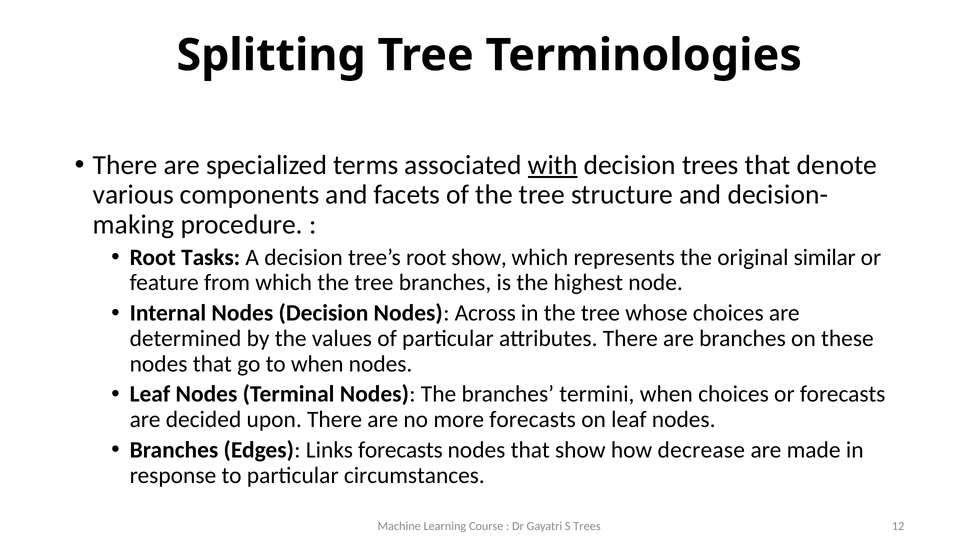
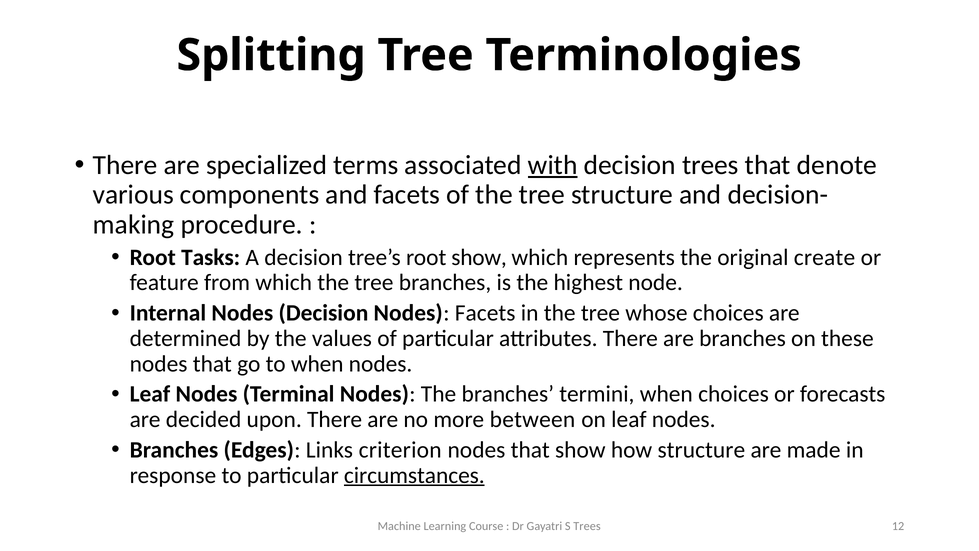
similar: similar -> create
Nodes Across: Across -> Facets
more forecasts: forecasts -> between
Links forecasts: forecasts -> criterion
how decrease: decrease -> structure
circumstances underline: none -> present
